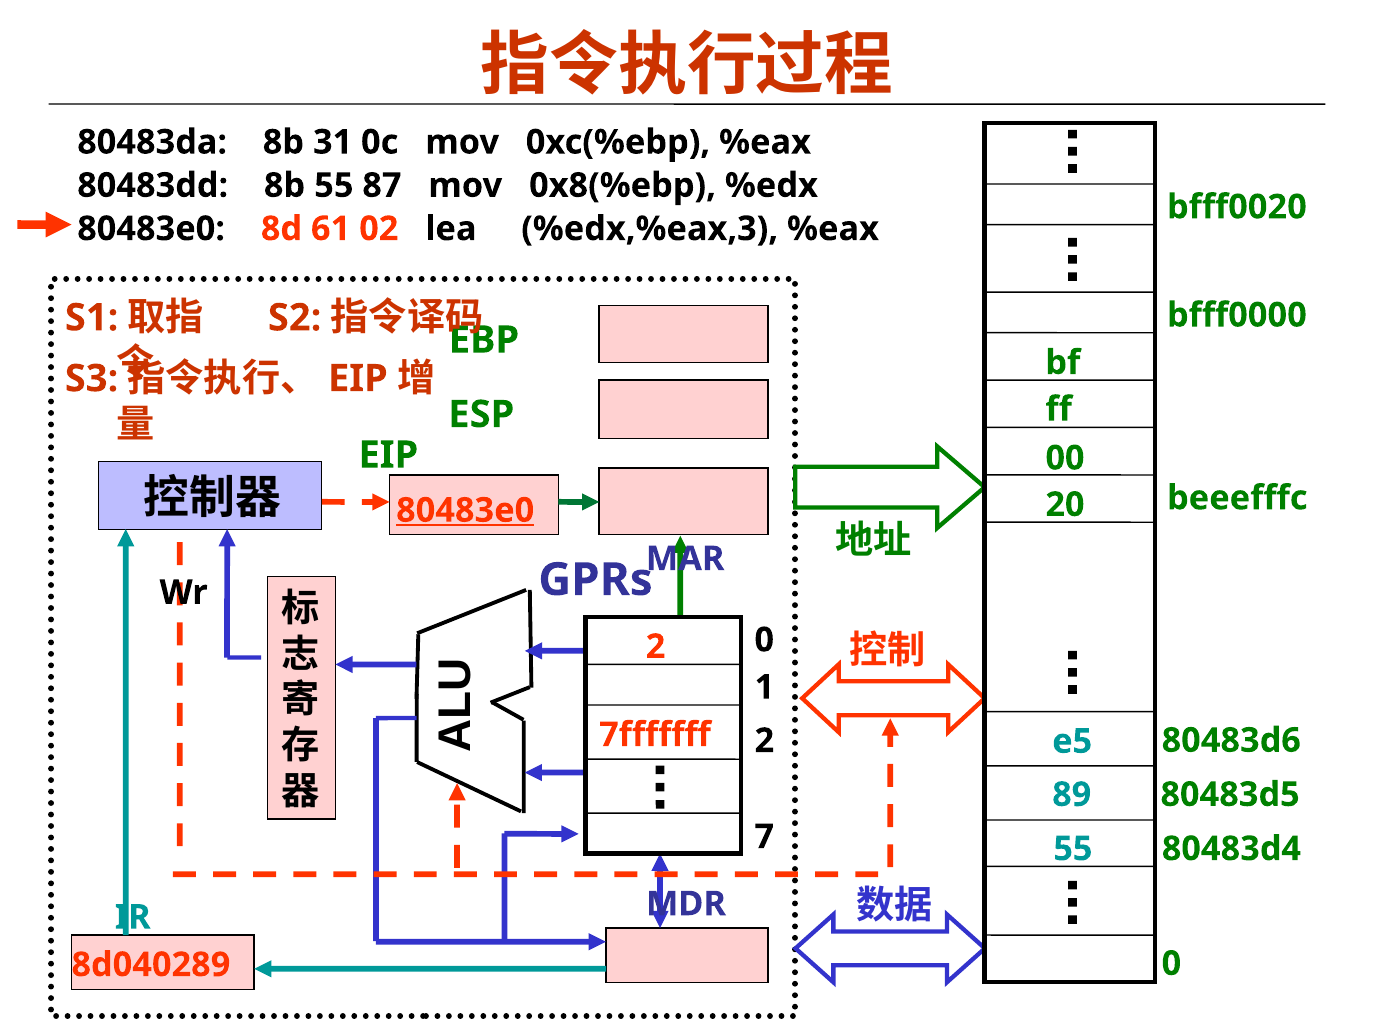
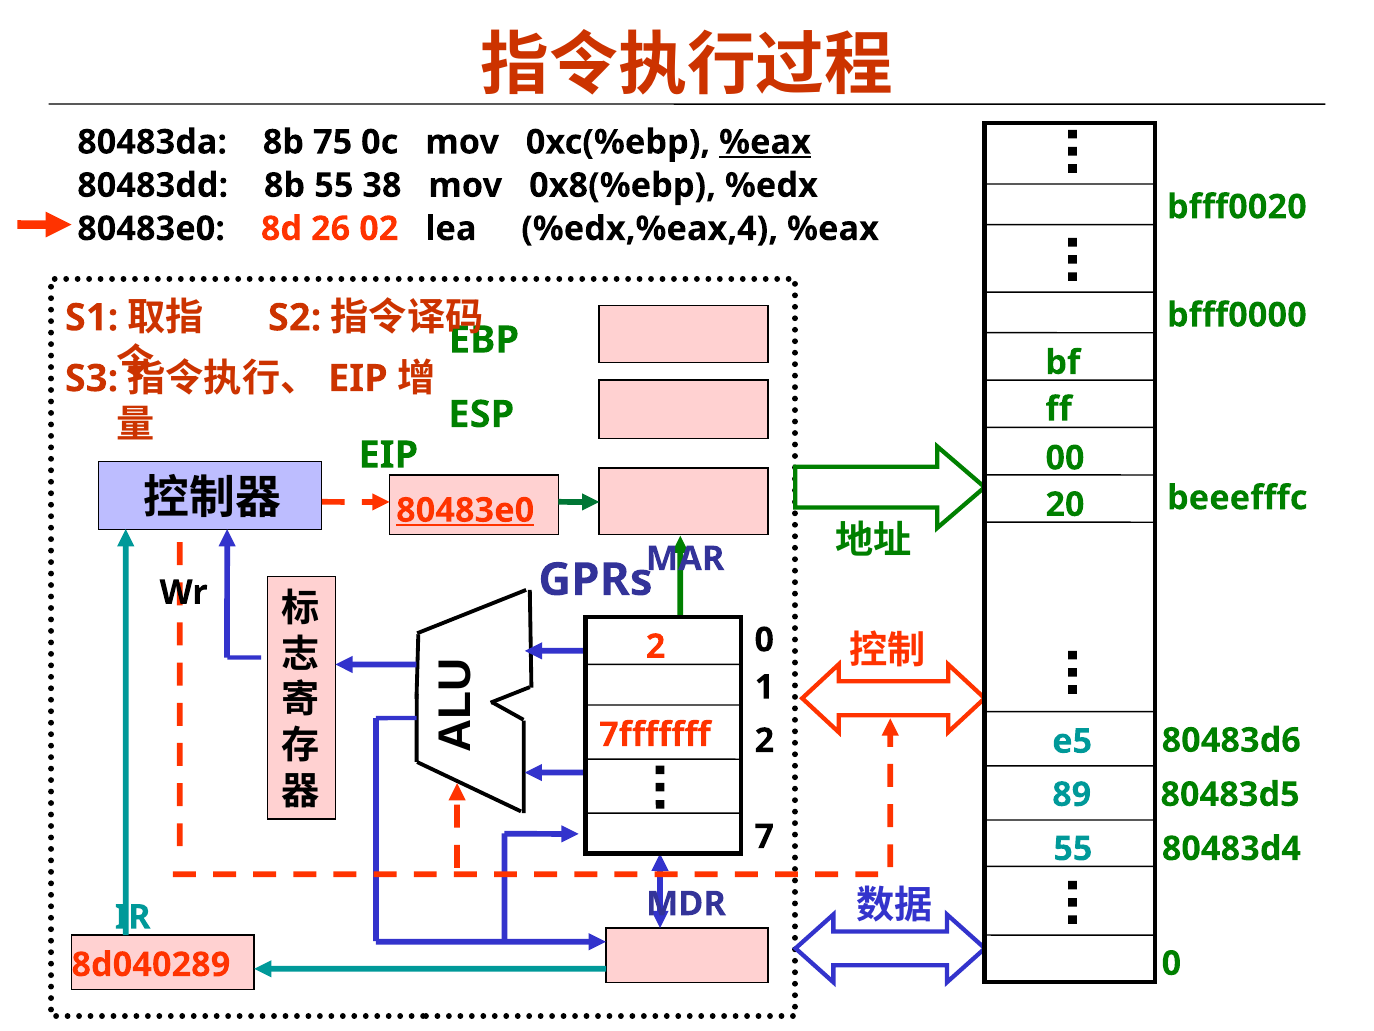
31: 31 -> 75
%eax at (765, 142) underline: none -> present
87: 87 -> 38
61: 61 -> 26
%edx,%eax,3: %edx,%eax,3 -> %edx,%eax,4
